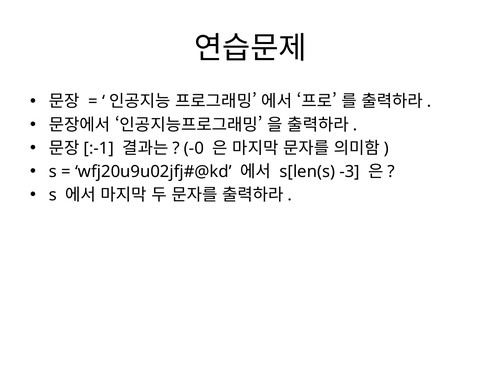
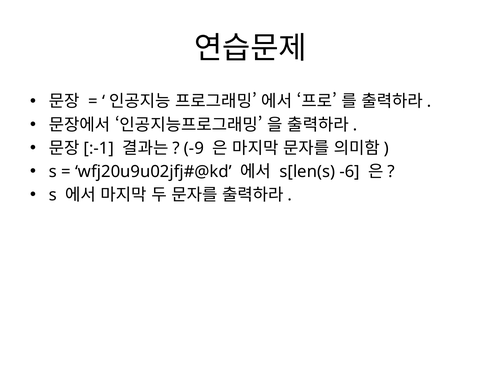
-0: -0 -> -9
-3: -3 -> -6
